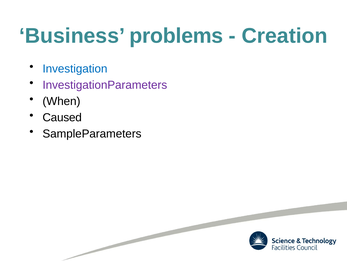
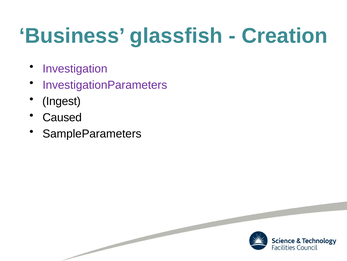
problems: problems -> glassfish
Investigation colour: blue -> purple
When: When -> Ingest
